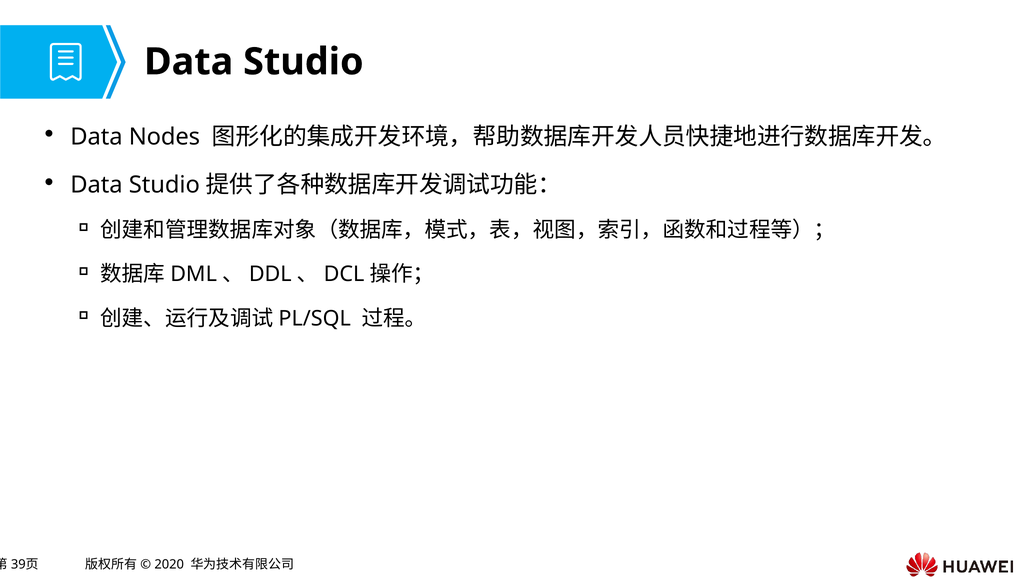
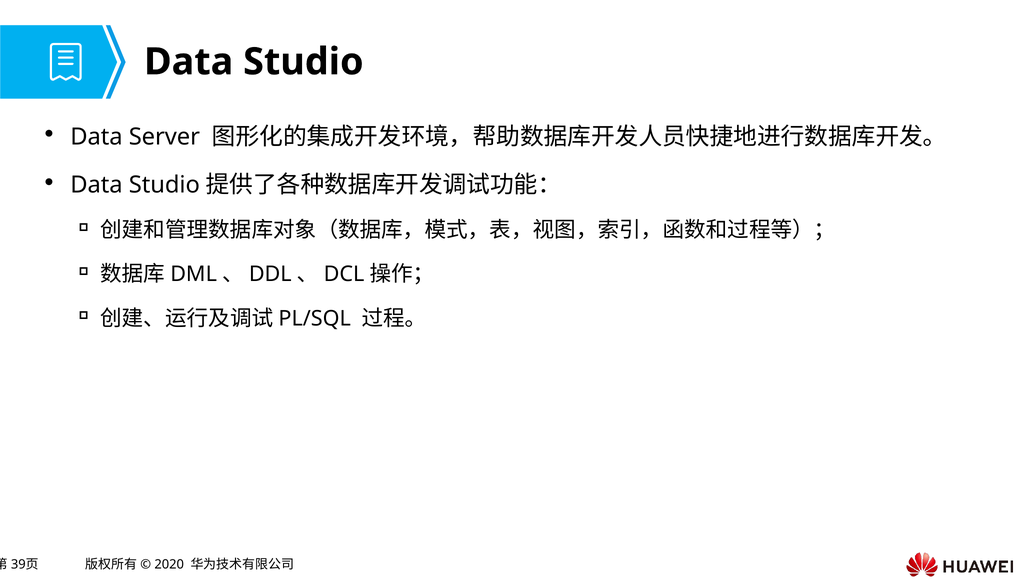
Nodes: Nodes -> Server
